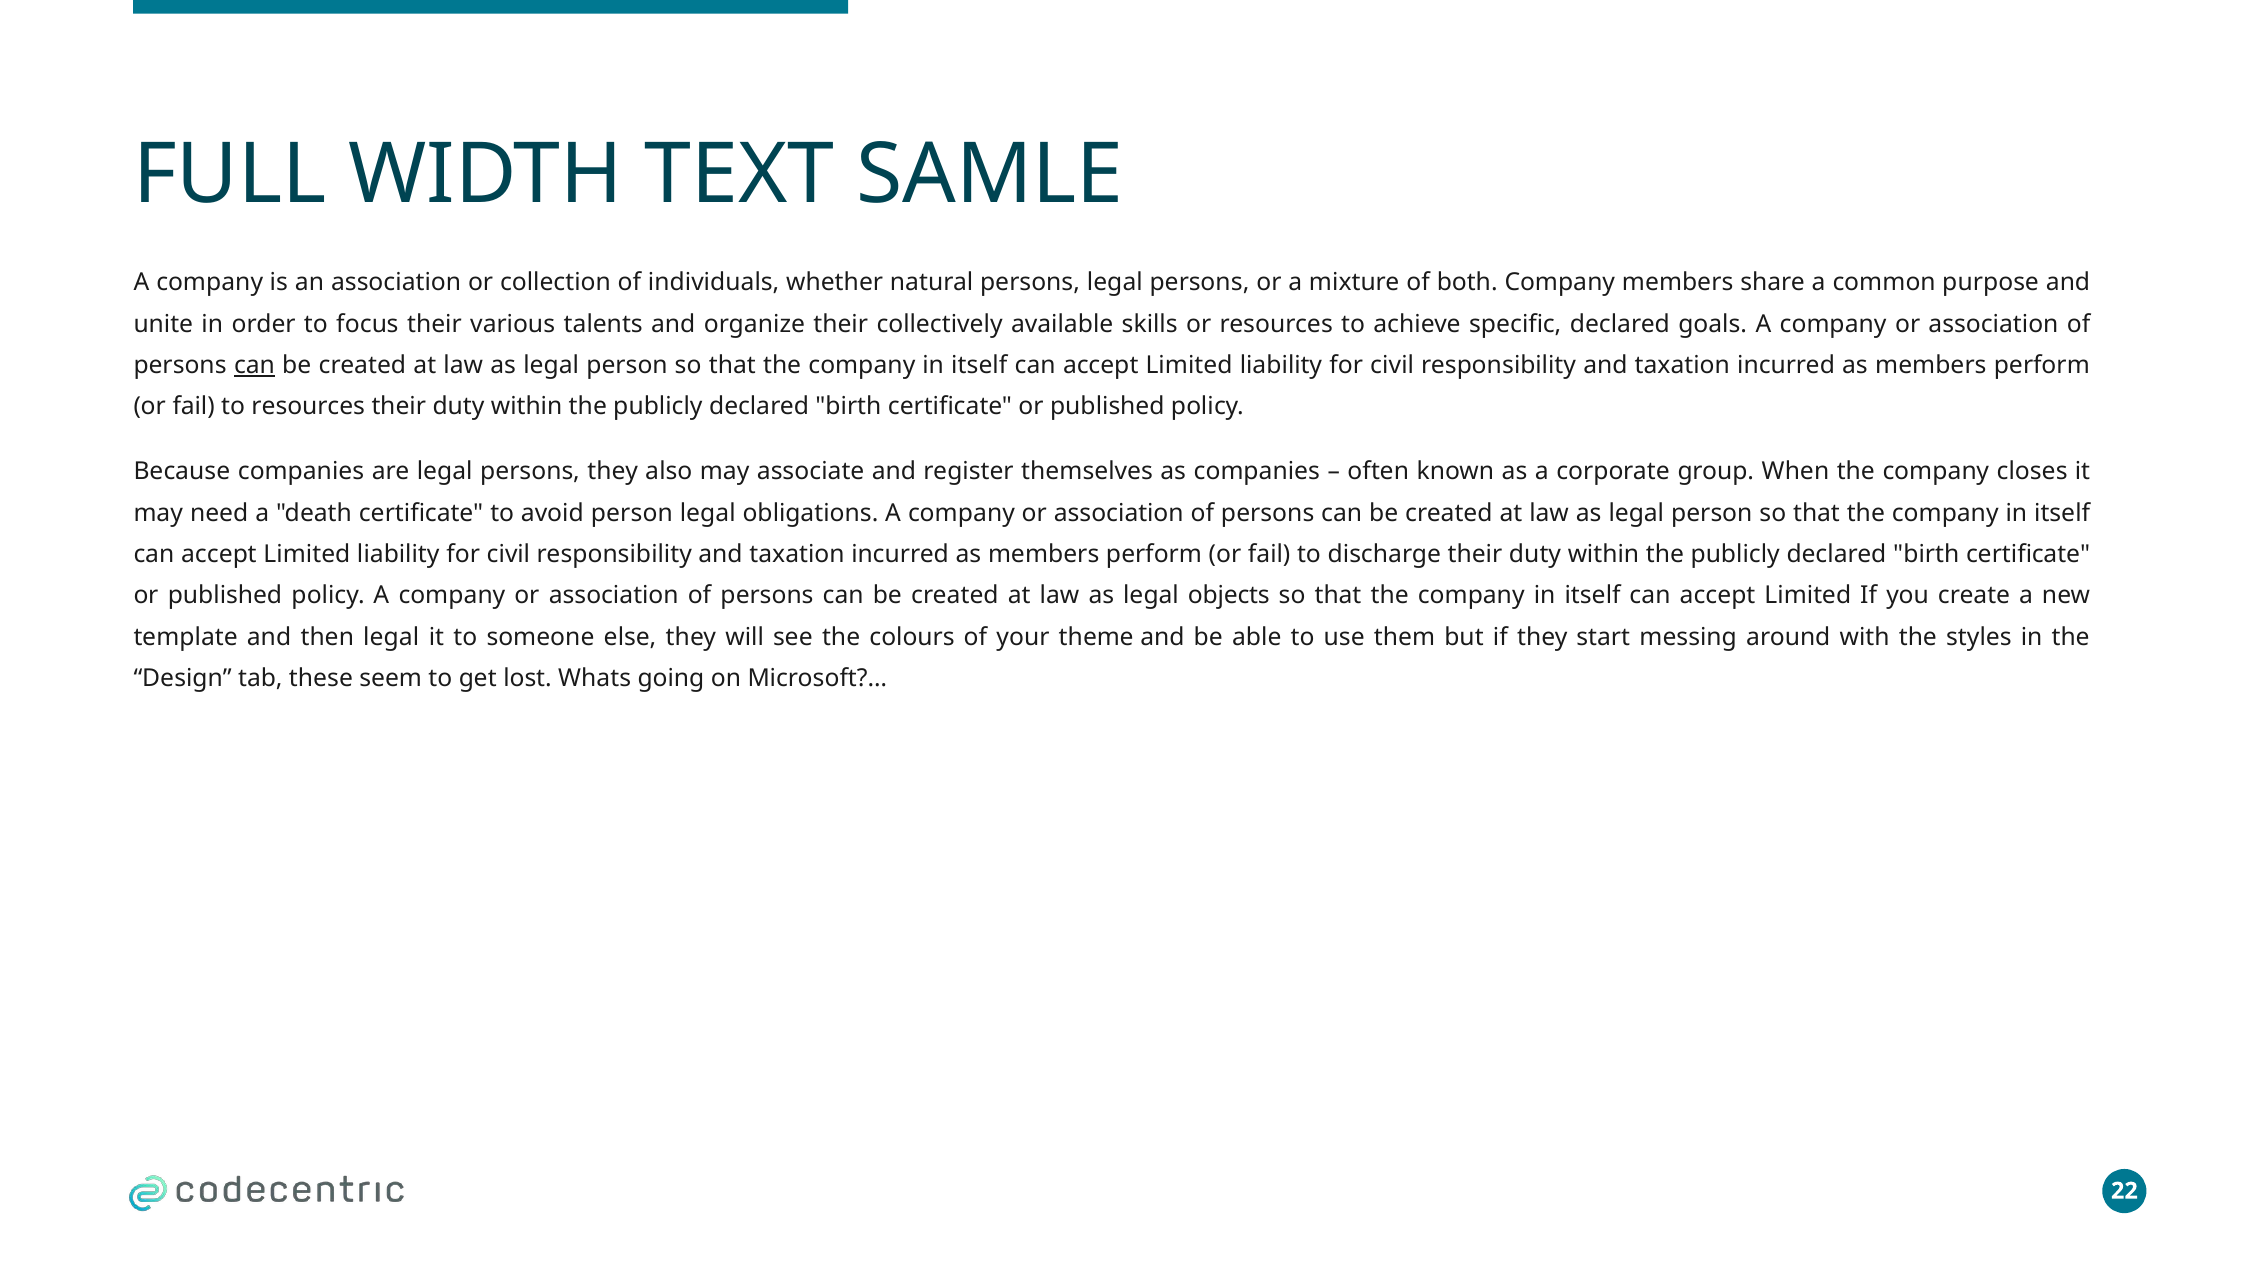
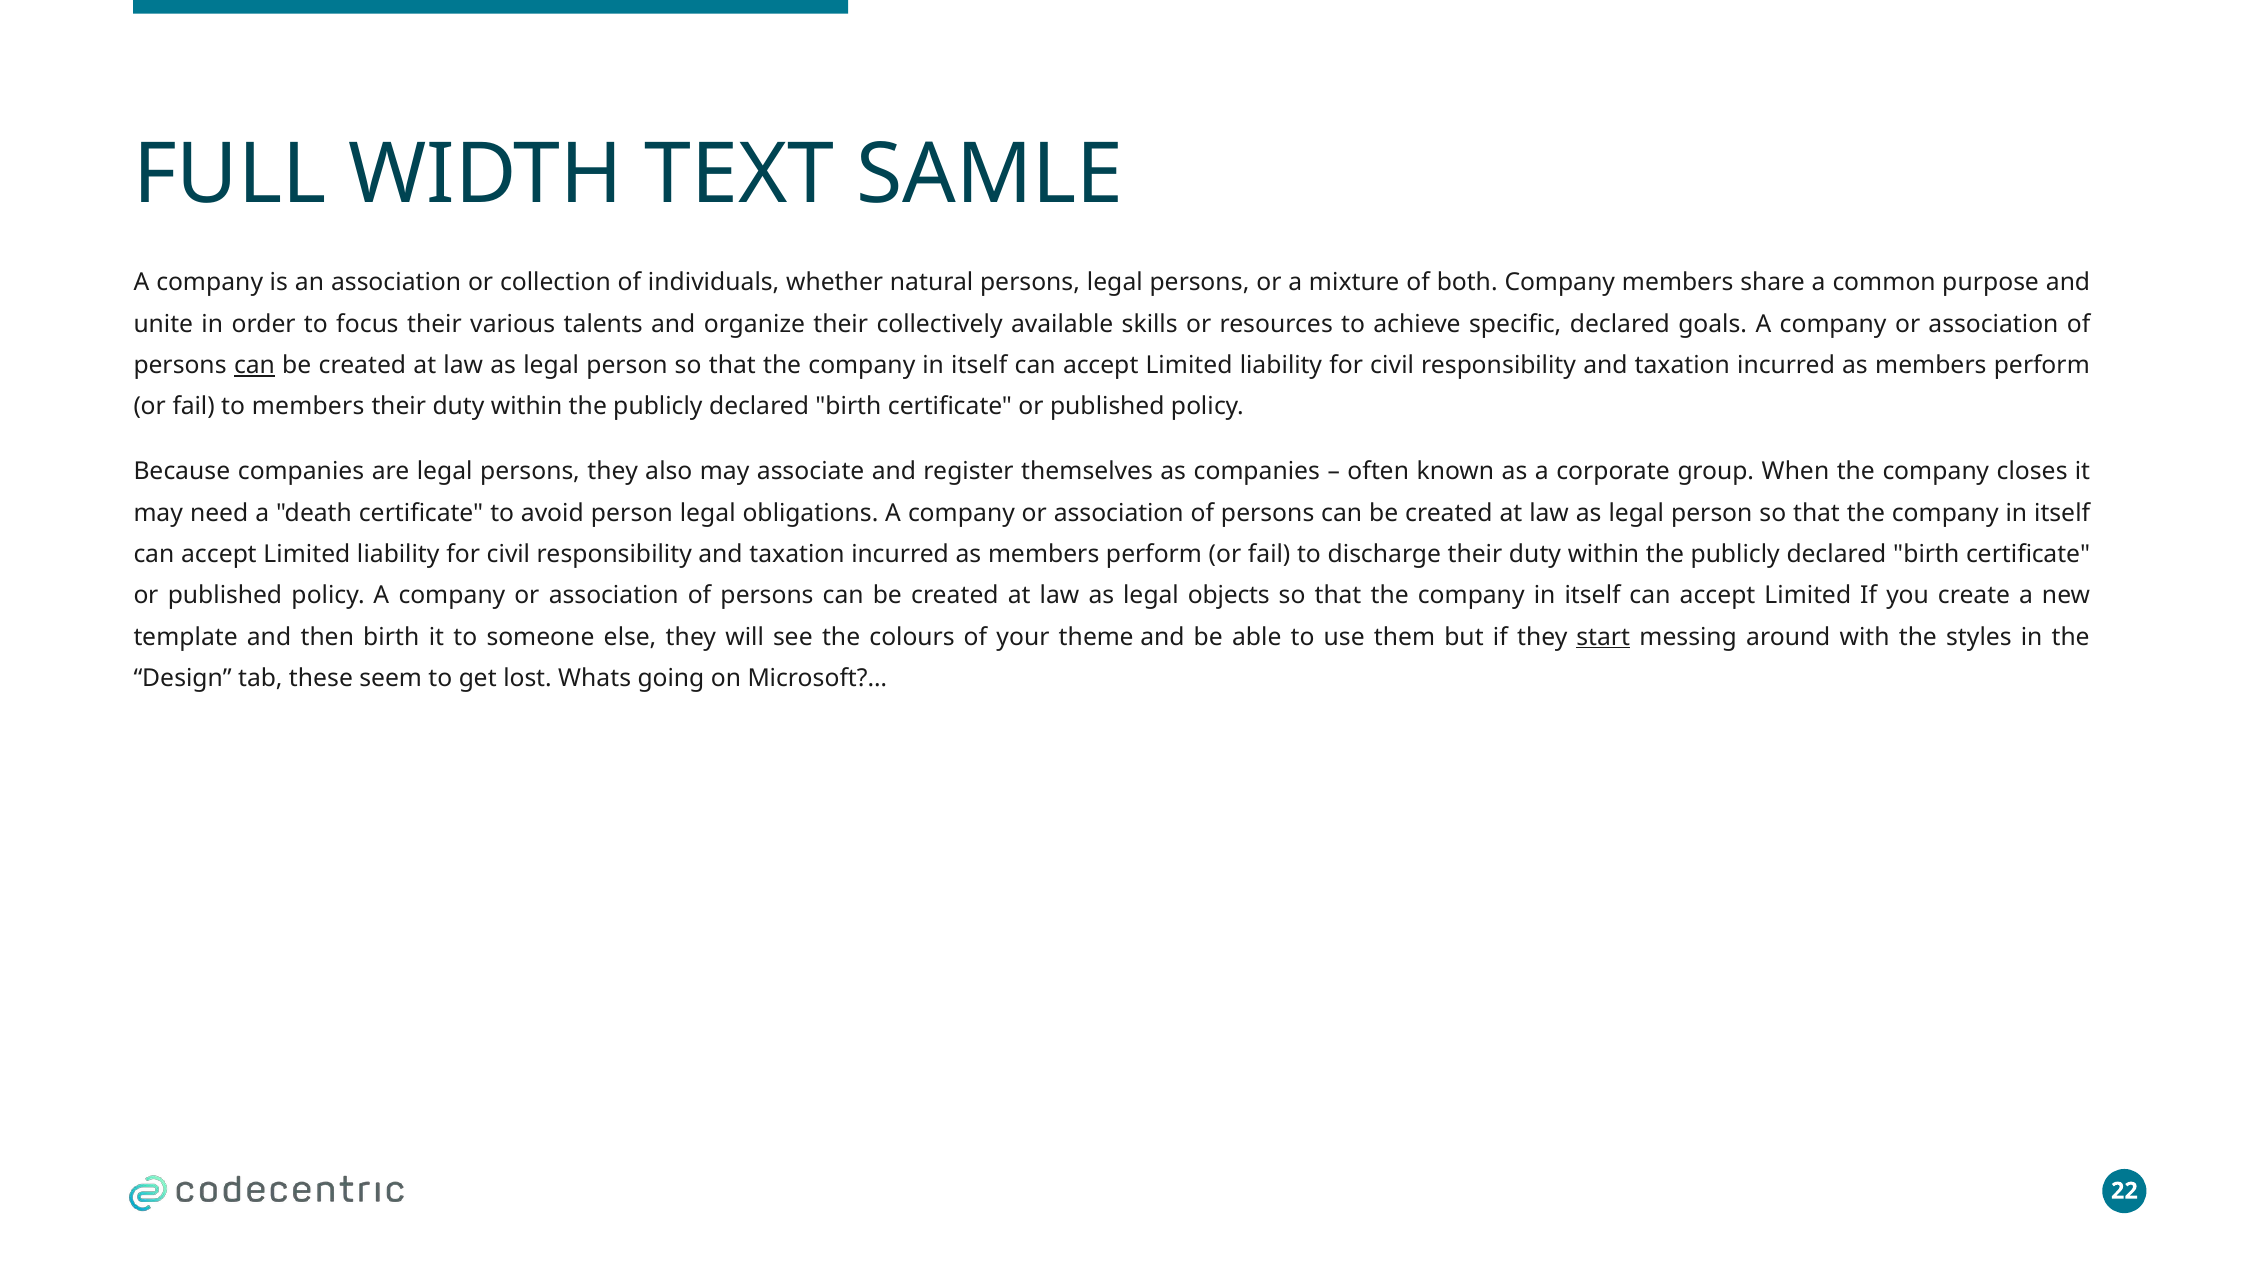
to resources: resources -> members
then legal: legal -> birth
start underline: none -> present
